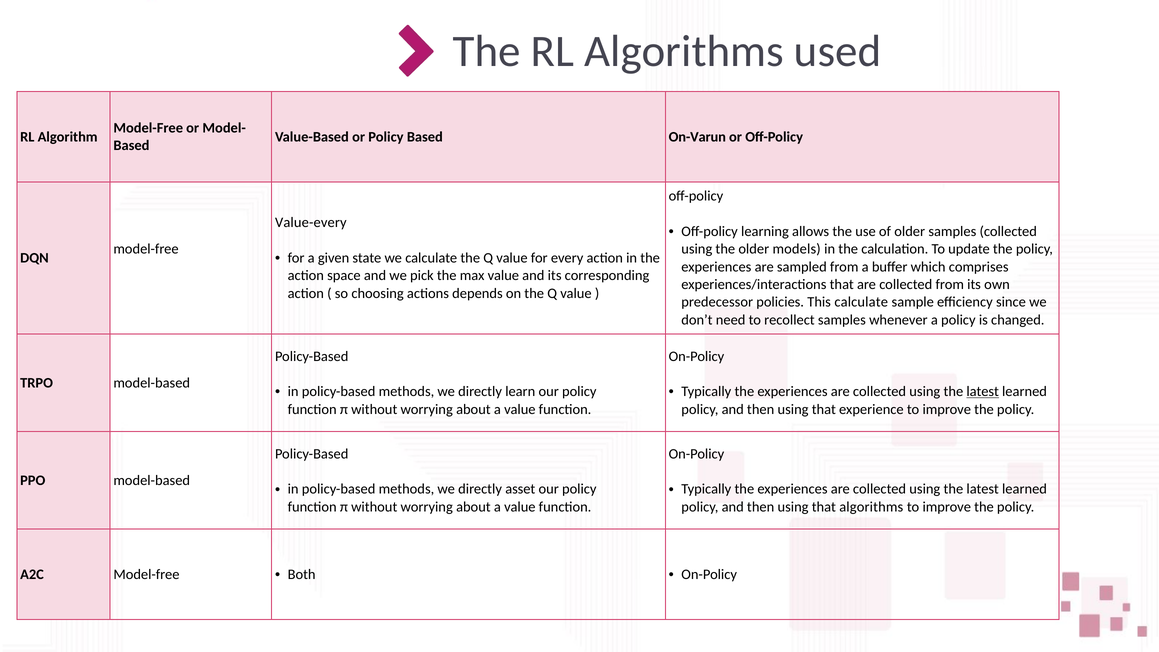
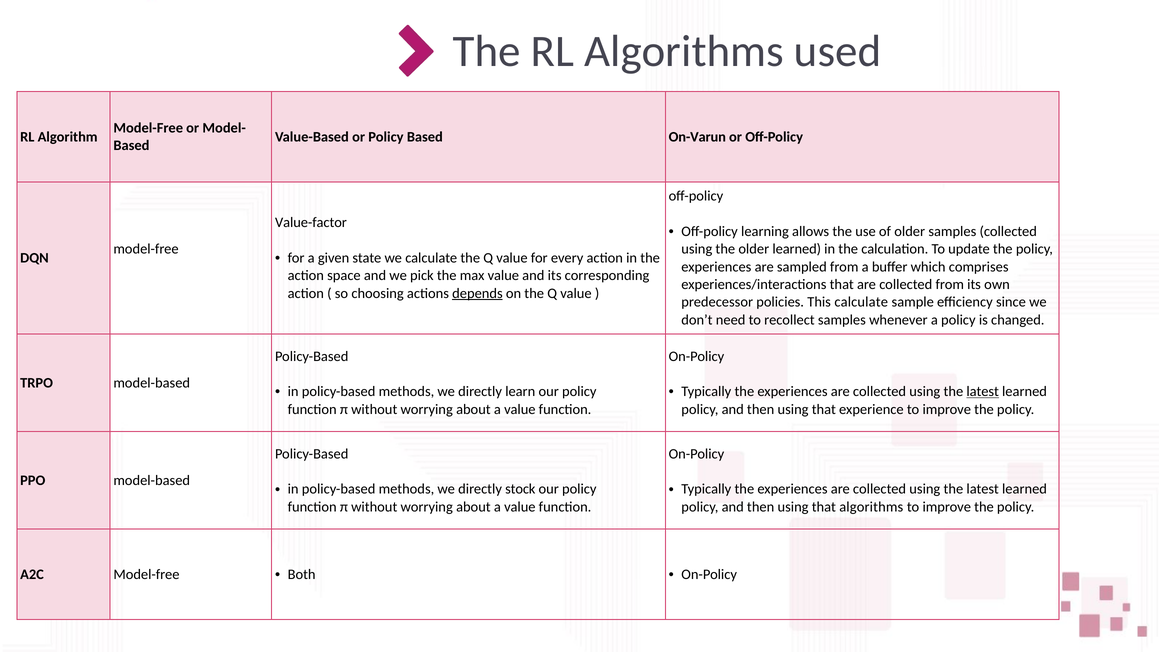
Value-every: Value-every -> Value-factor
older models: models -> learned
depends underline: none -> present
asset: asset -> stock
